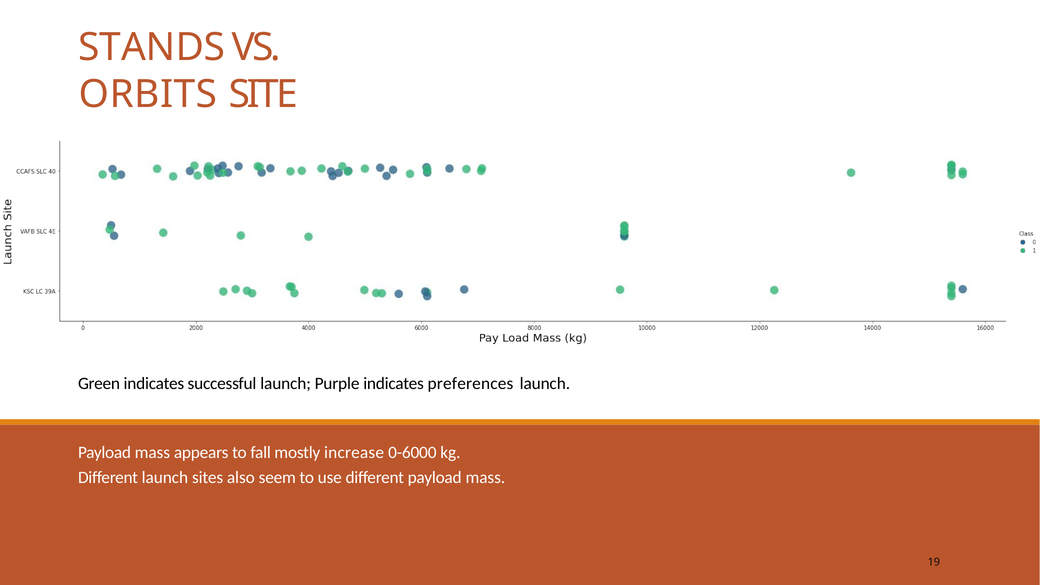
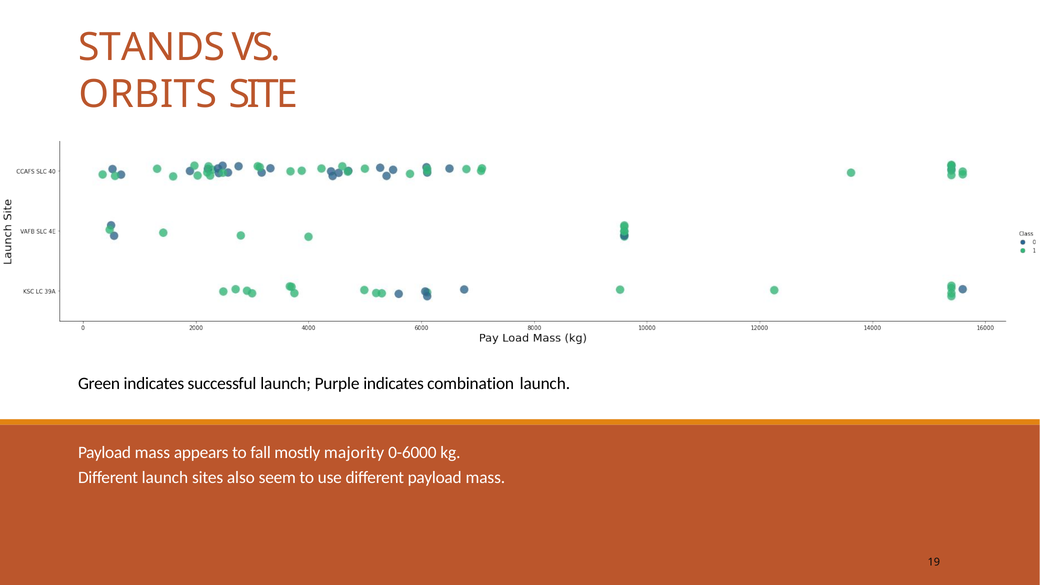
preferences: preferences -> combination
increase: increase -> majority
